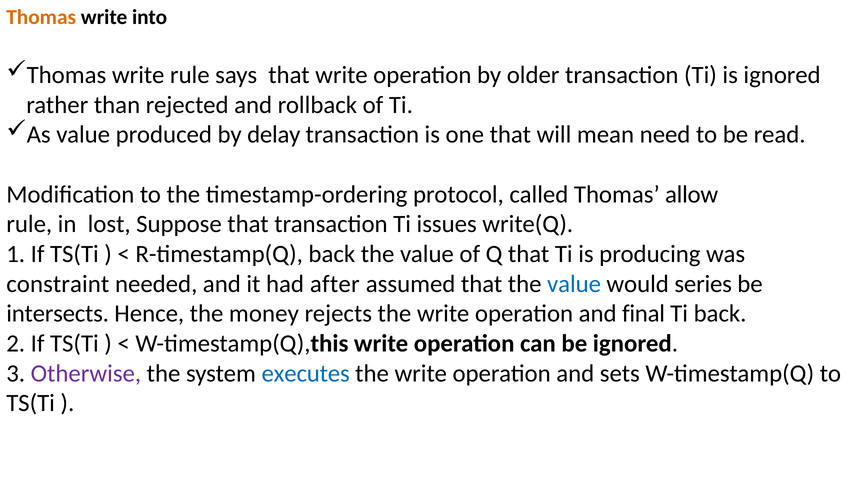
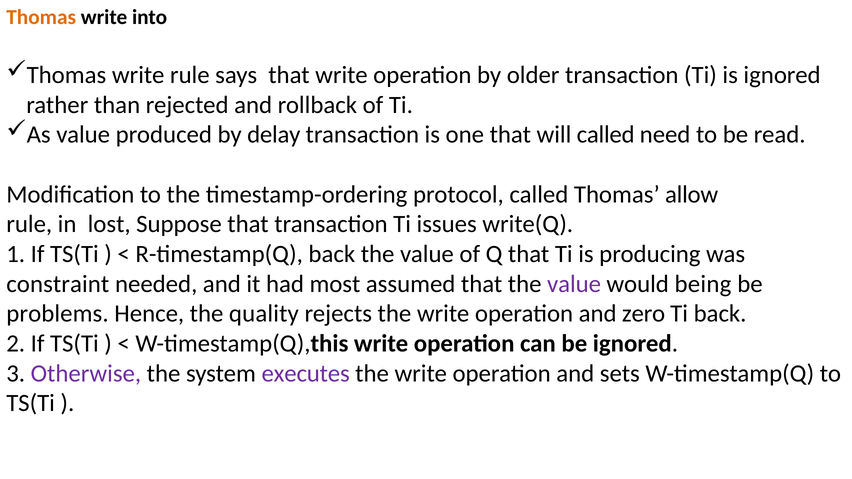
will mean: mean -> called
after: after -> most
value at (574, 284) colour: blue -> purple
series: series -> being
intersects: intersects -> problems
money: money -> quality
final: final -> zero
executes colour: blue -> purple
